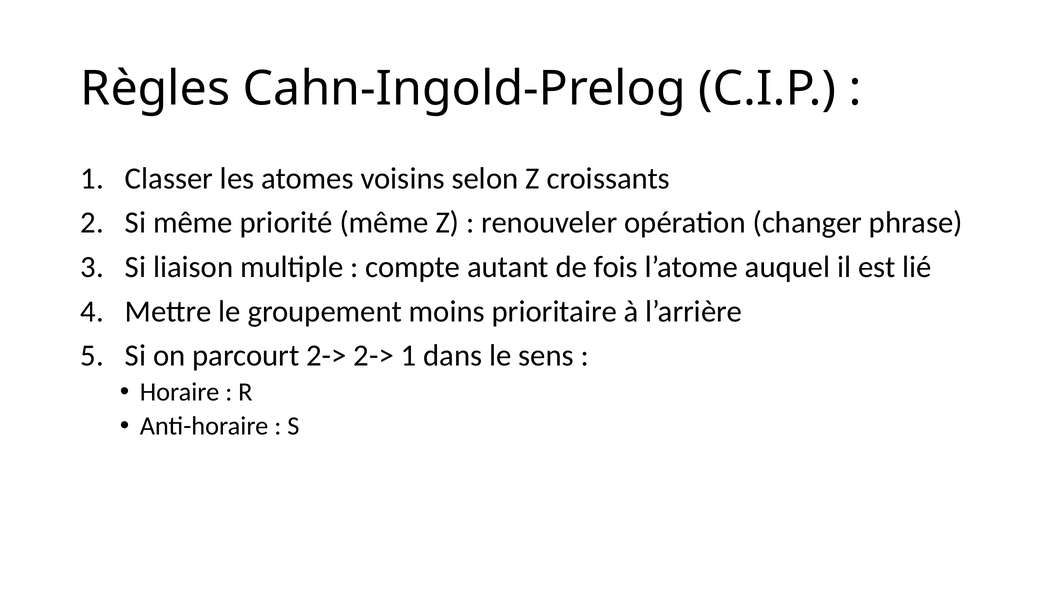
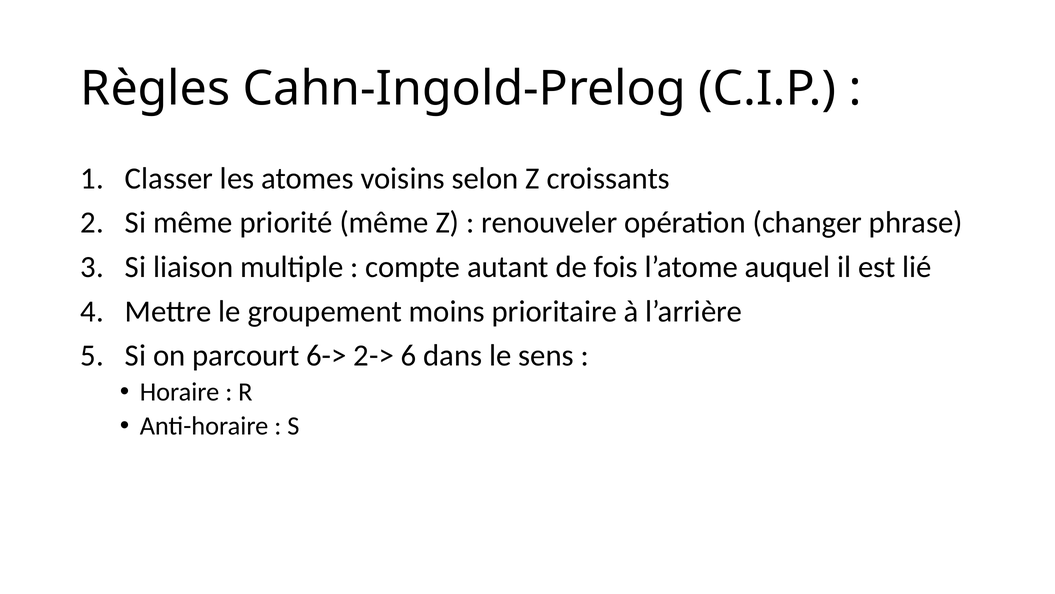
parcourt 2->: 2-> -> 6->
2-> 1: 1 -> 6
